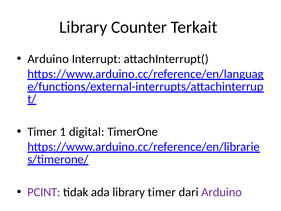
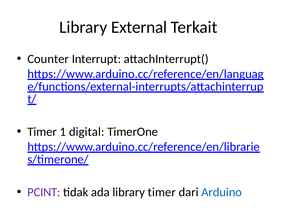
Counter: Counter -> External
Arduino at (48, 59): Arduino -> Counter
Arduino at (222, 192) colour: purple -> blue
